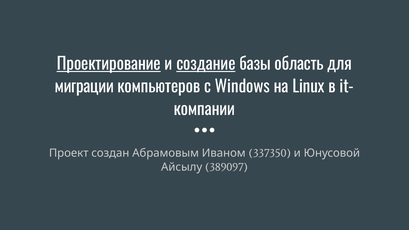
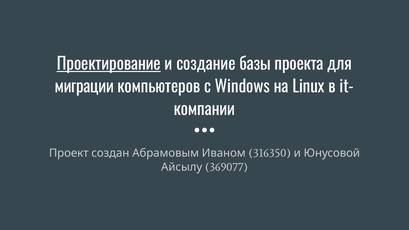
создание underline: present -> none
область: область -> проекта
337350: 337350 -> 316350
389097: 389097 -> 369077
